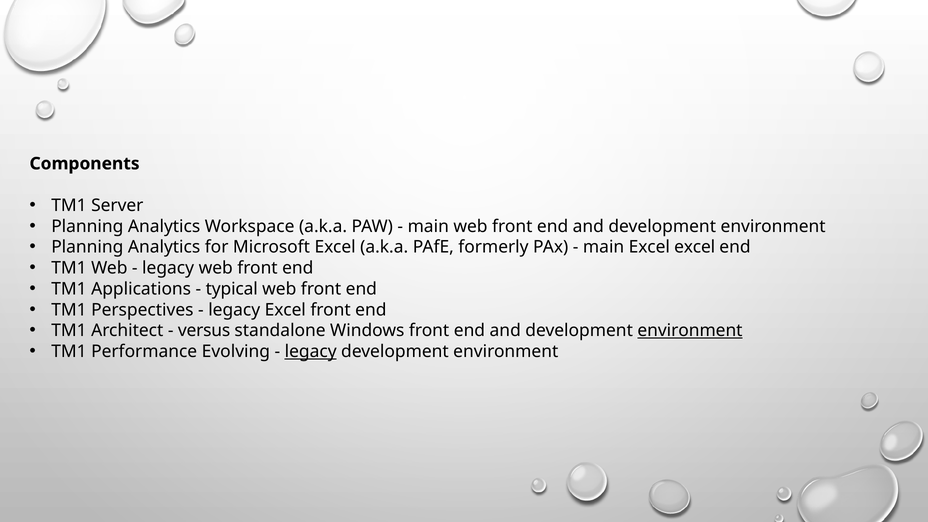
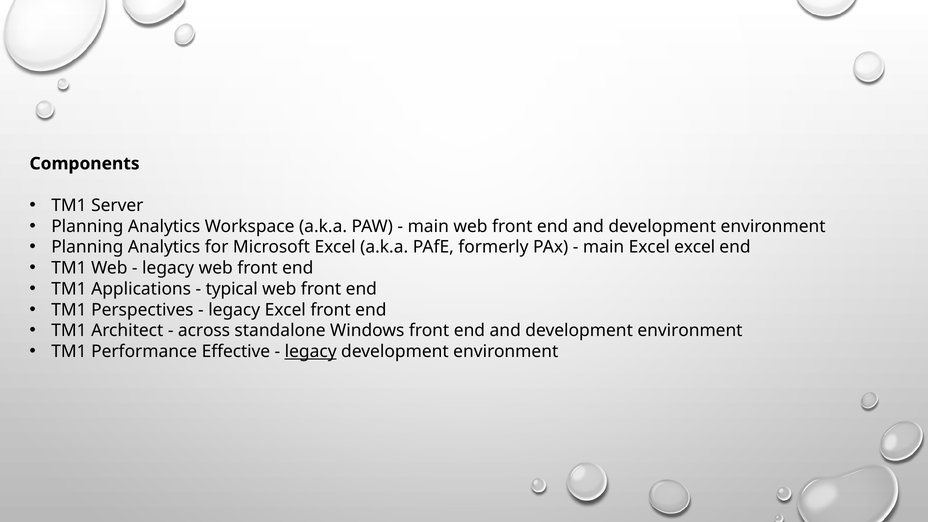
versus: versus -> across
environment at (690, 331) underline: present -> none
Evolving: Evolving -> Effective
